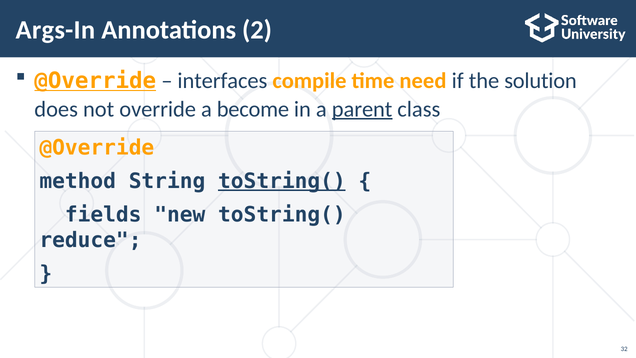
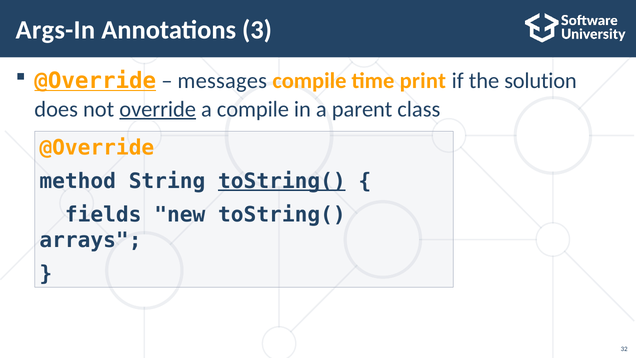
2: 2 -> 3
interfaces: interfaces -> messages
need: need -> print
override underline: none -> present
a become: become -> compile
parent underline: present -> none
reduce: reduce -> arrays
